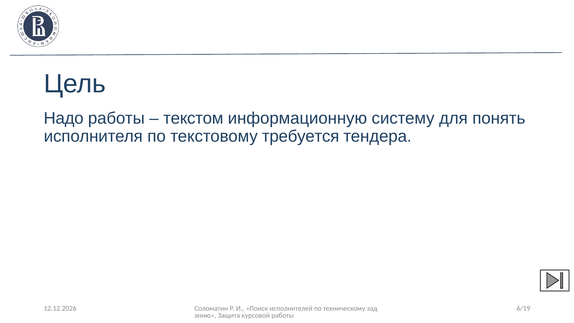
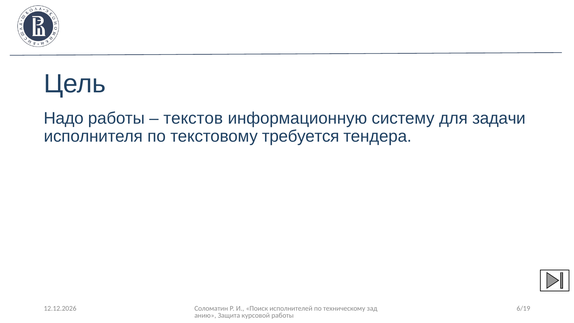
текстом: текстом -> текстов
понять: понять -> задачи
